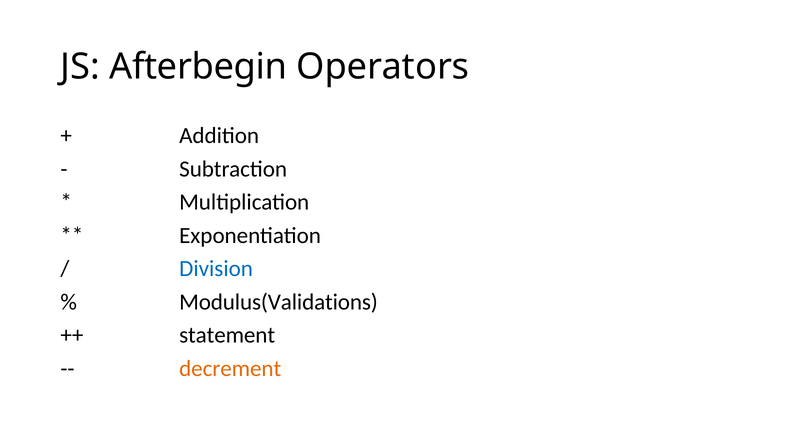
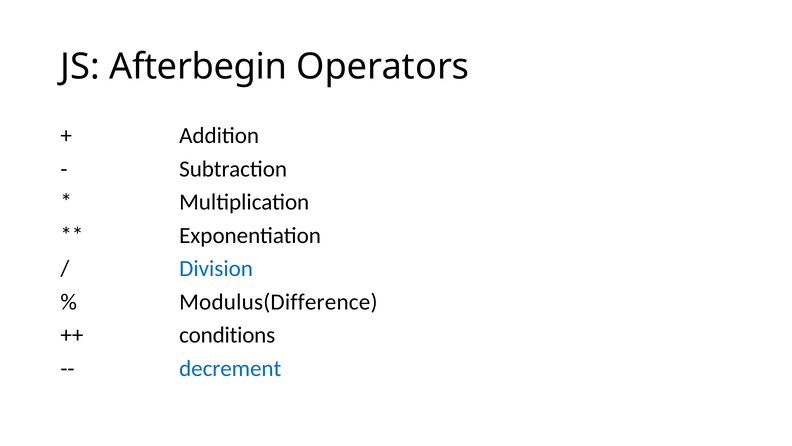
Modulus(Validations: Modulus(Validations -> Modulus(Difference
statement: statement -> conditions
decrement colour: orange -> blue
